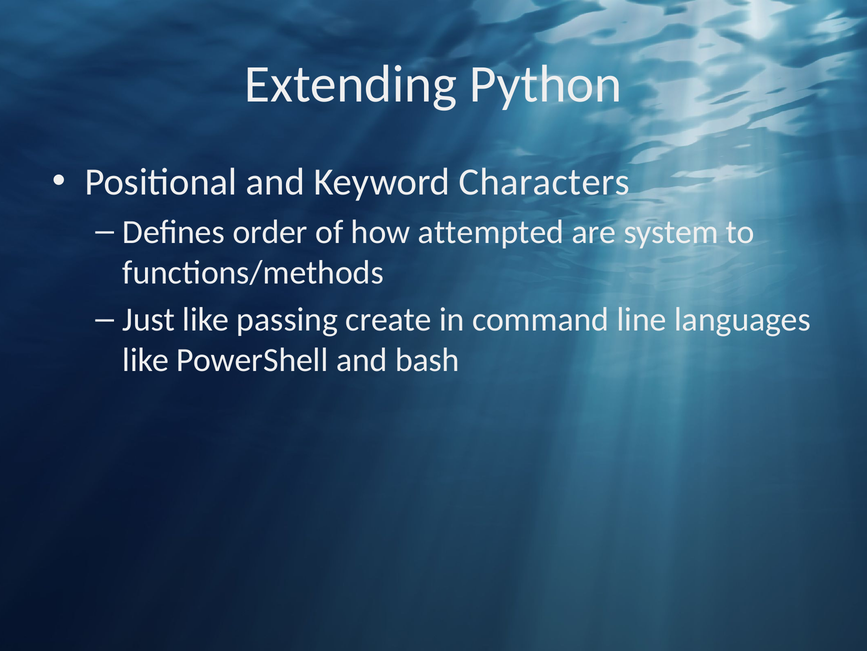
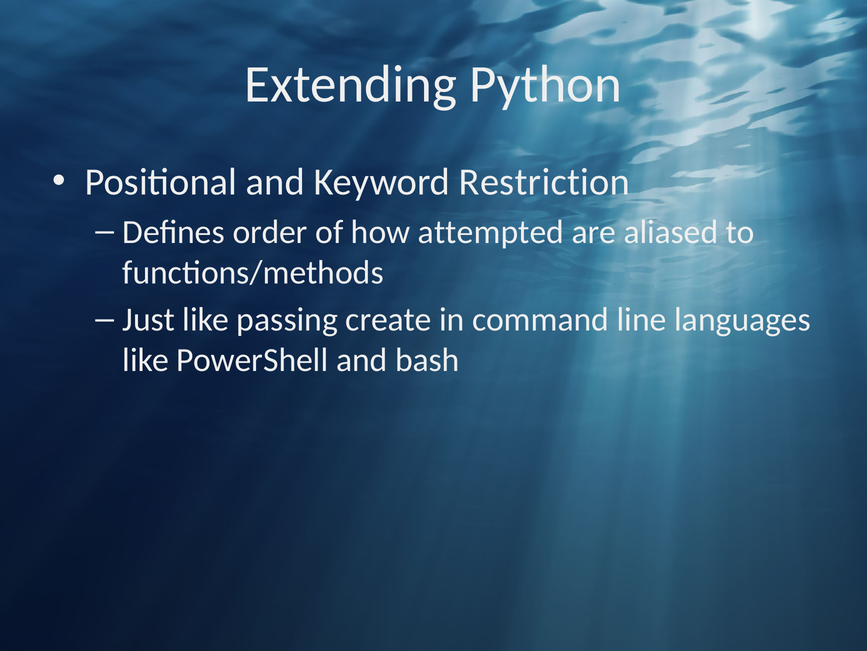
Characters: Characters -> Restriction
system: system -> aliased
